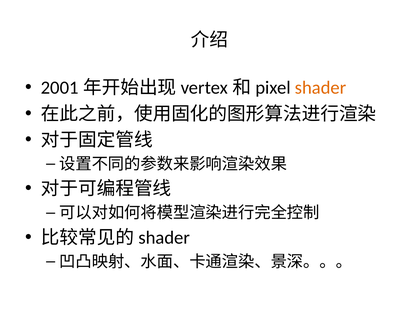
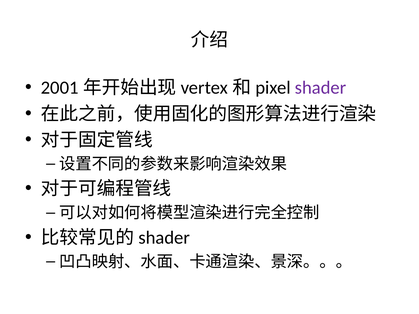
shader colour: orange -> purple
